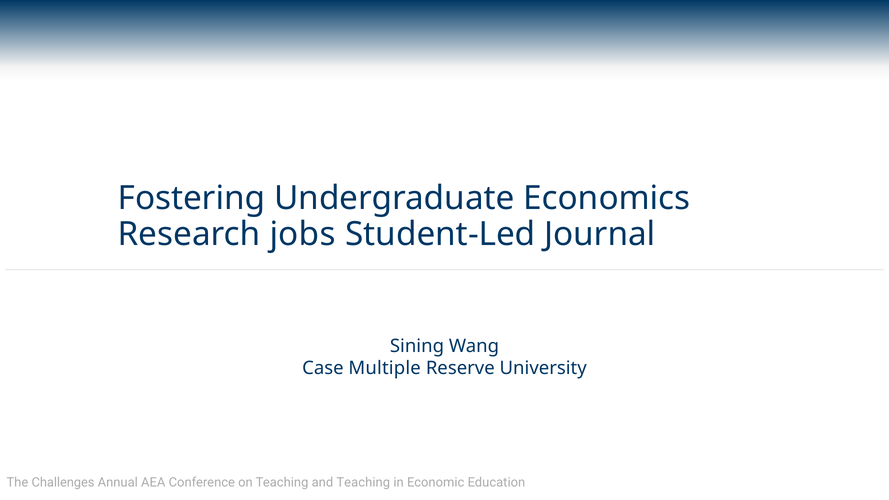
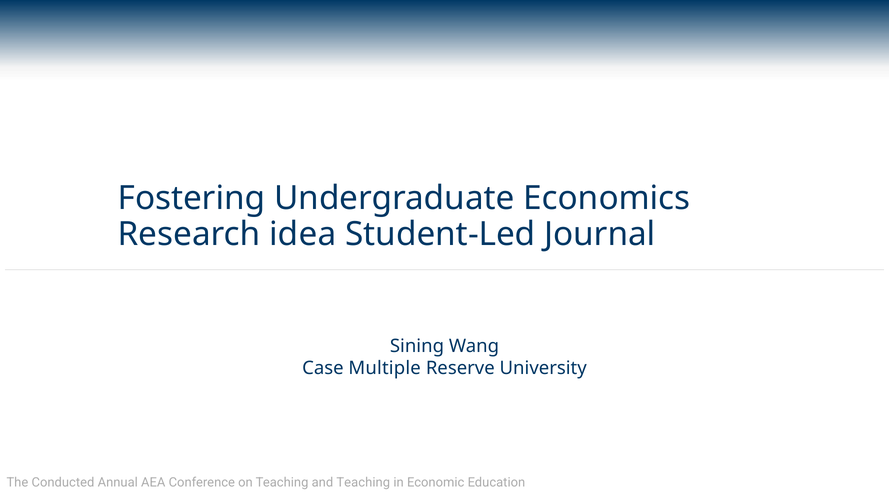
jobs: jobs -> idea
Challenges: Challenges -> Conducted
